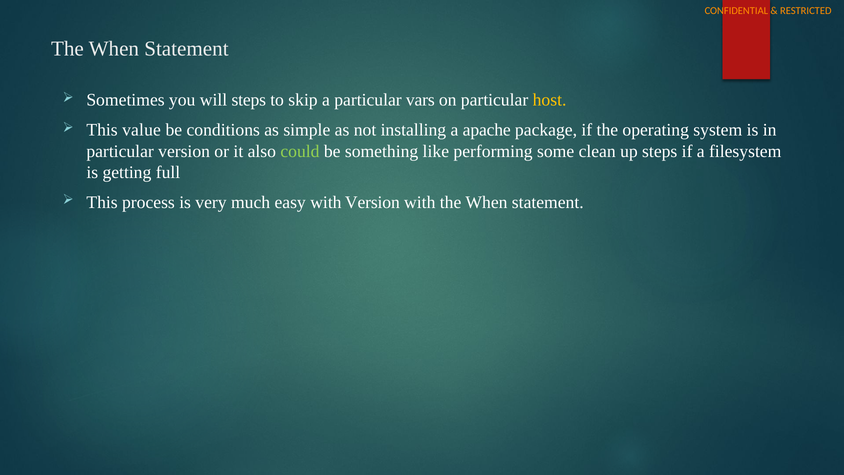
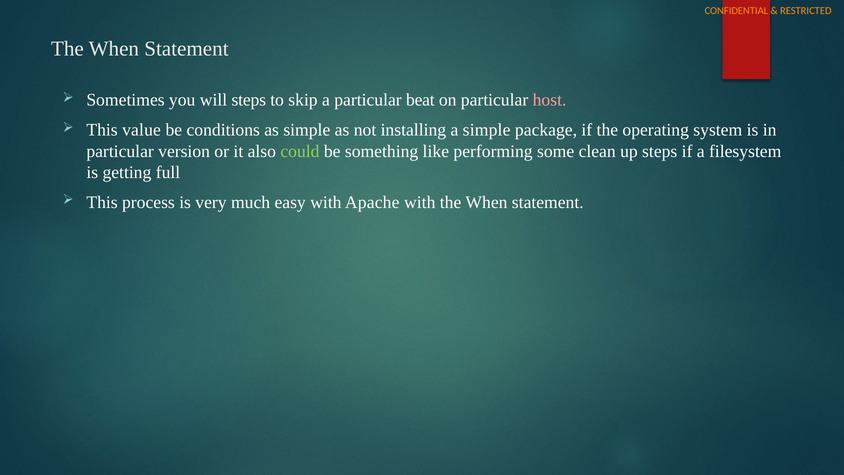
vars: vars -> beat
host colour: yellow -> pink
a apache: apache -> simple
with Version: Version -> Apache
